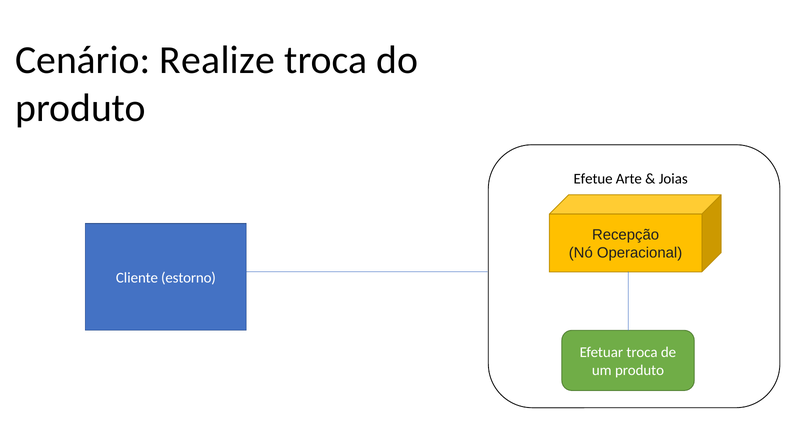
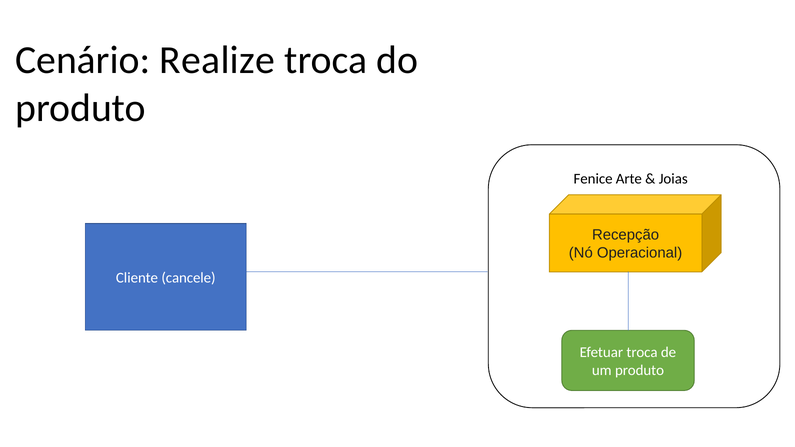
Efetue: Efetue -> Fenice
estorno: estorno -> cancele
